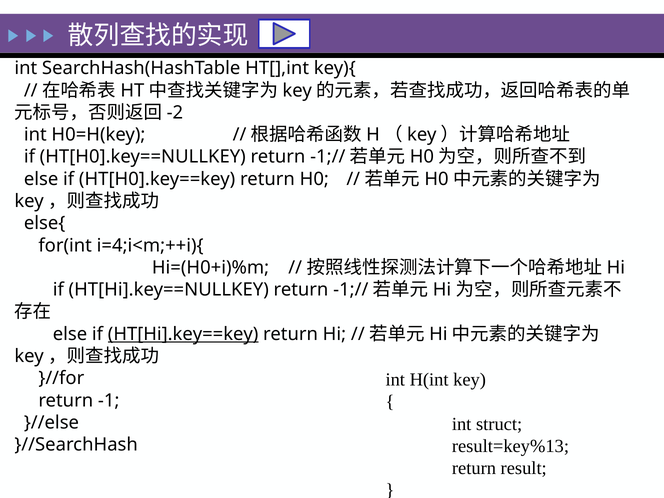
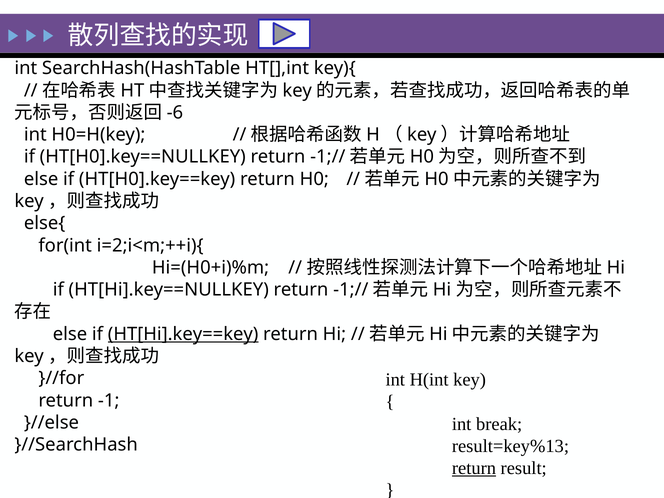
-2: -2 -> -6
i=4;i<m;++i){: i=4;i<m;++i){ -> i=2;i<m;++i){
struct: struct -> break
return at (474, 468) underline: none -> present
